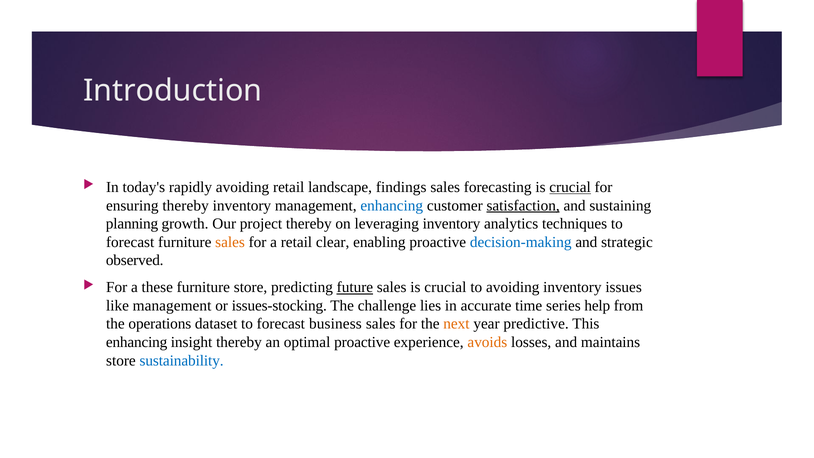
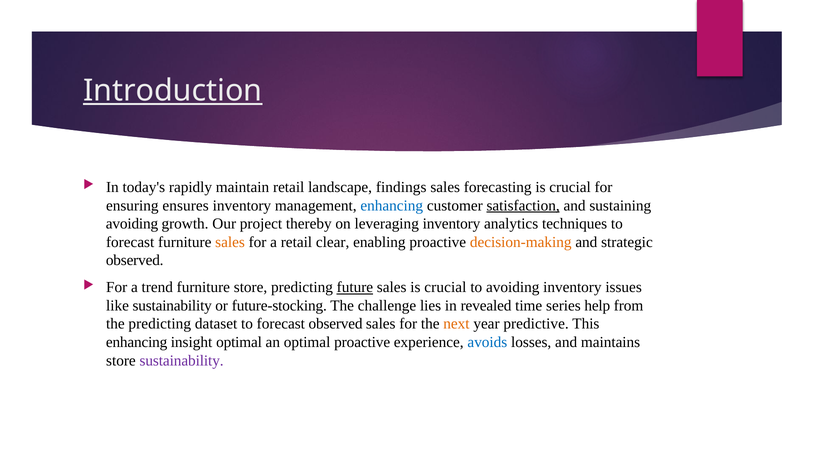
Introduction underline: none -> present
rapidly avoiding: avoiding -> maintain
crucial at (570, 187) underline: present -> none
ensuring thereby: thereby -> ensures
planning at (132, 224): planning -> avoiding
decision-making colour: blue -> orange
these: these -> trend
like management: management -> sustainability
issues-stocking: issues-stocking -> future-stocking
accurate: accurate -> revealed
the operations: operations -> predicting
forecast business: business -> observed
insight thereby: thereby -> optimal
avoids colour: orange -> blue
sustainability at (182, 360) colour: blue -> purple
